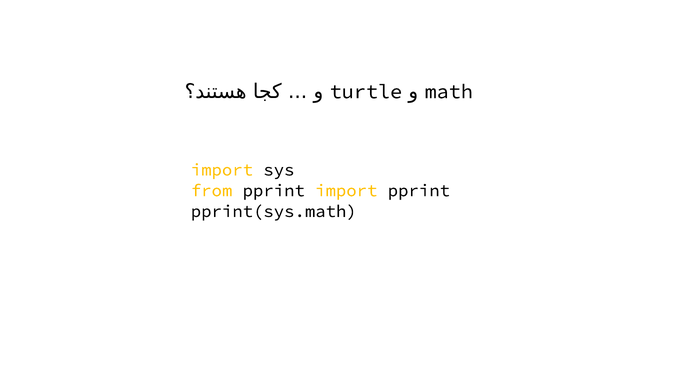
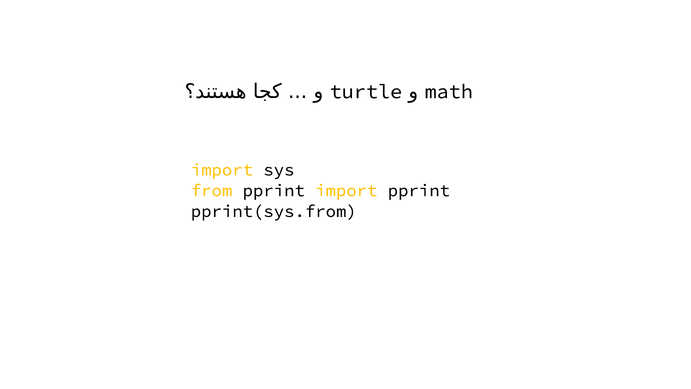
pprint(sys.math: pprint(sys.math -> pprint(sys.from
